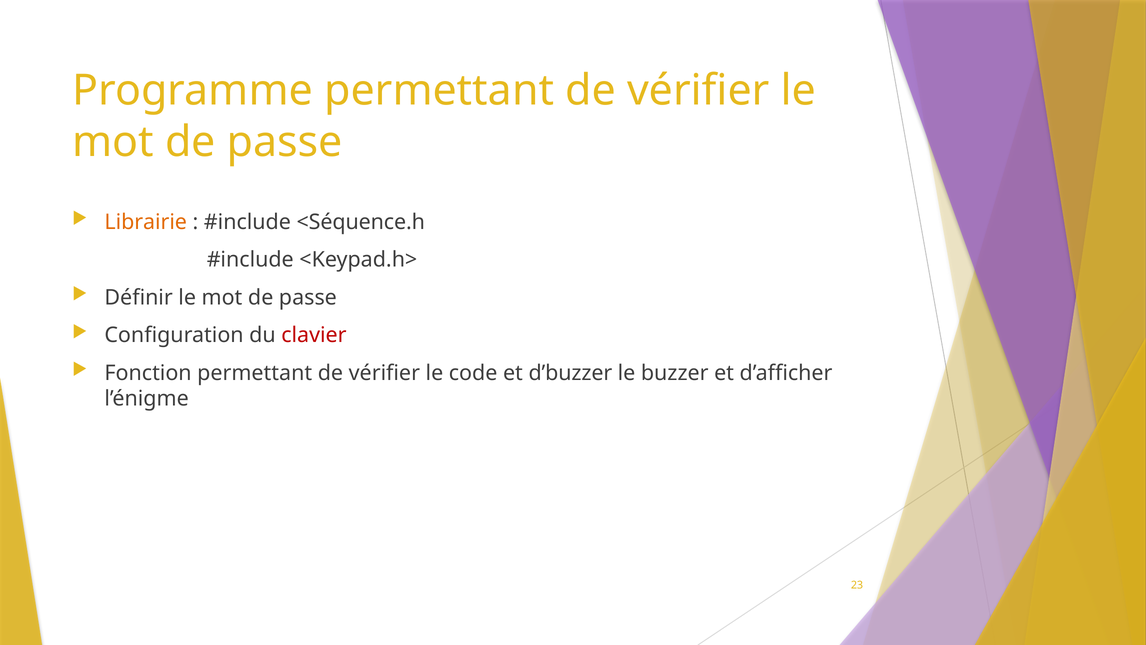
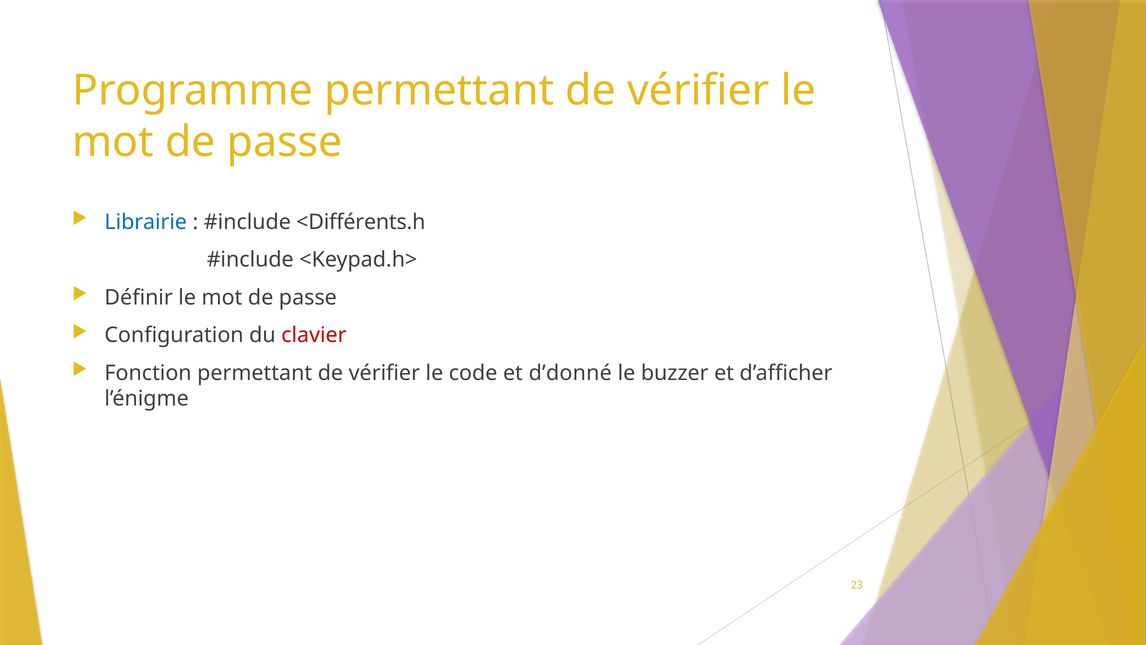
Librairie colour: orange -> blue
<Séquence.h: <Séquence.h -> <Différents.h
d’buzzer: d’buzzer -> d’donné
